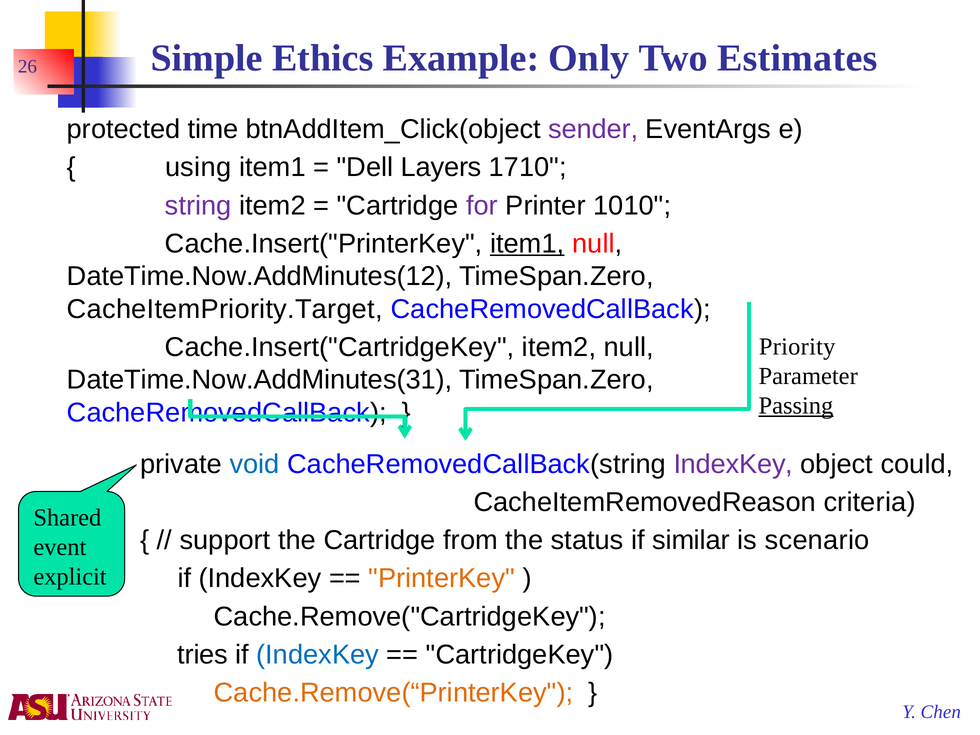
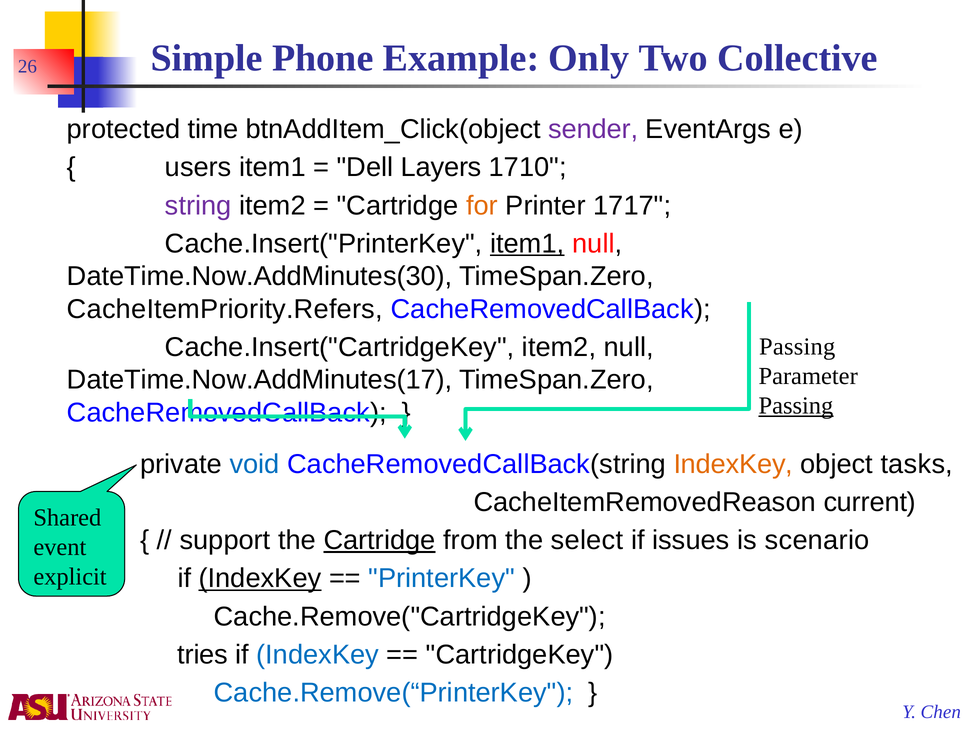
Ethics: Ethics -> Phone
Estimates: Estimates -> Collective
using: using -> users
for colour: purple -> orange
1010: 1010 -> 1717
DateTime.Now.AddMinutes(12: DateTime.Now.AddMinutes(12 -> DateTime.Now.AddMinutes(30
CacheItemPriority.Target: CacheItemPriority.Target -> CacheItemPriority.Refers
Priority at (797, 347): Priority -> Passing
DateTime.Now.AddMinutes(31: DateTime.Now.AddMinutes(31 -> DateTime.Now.AddMinutes(17
IndexKey at (733, 464) colour: purple -> orange
could: could -> tasks
criteria: criteria -> current
Cartridge at (380, 540) underline: none -> present
status: status -> select
similar: similar -> issues
IndexKey at (260, 578) underline: none -> present
PrinterKey colour: orange -> blue
Cache.Remove(“PrinterKey colour: orange -> blue
